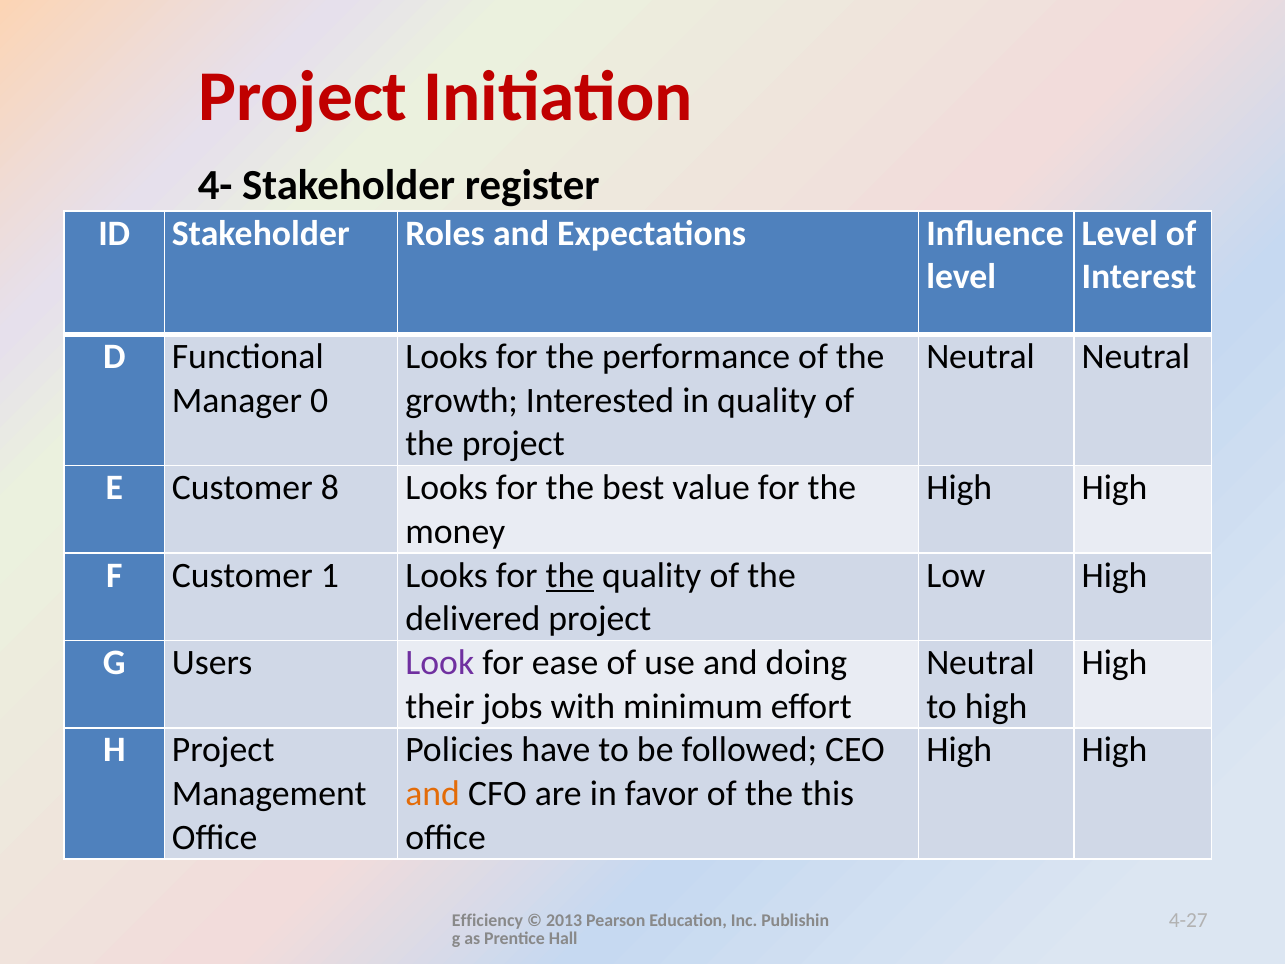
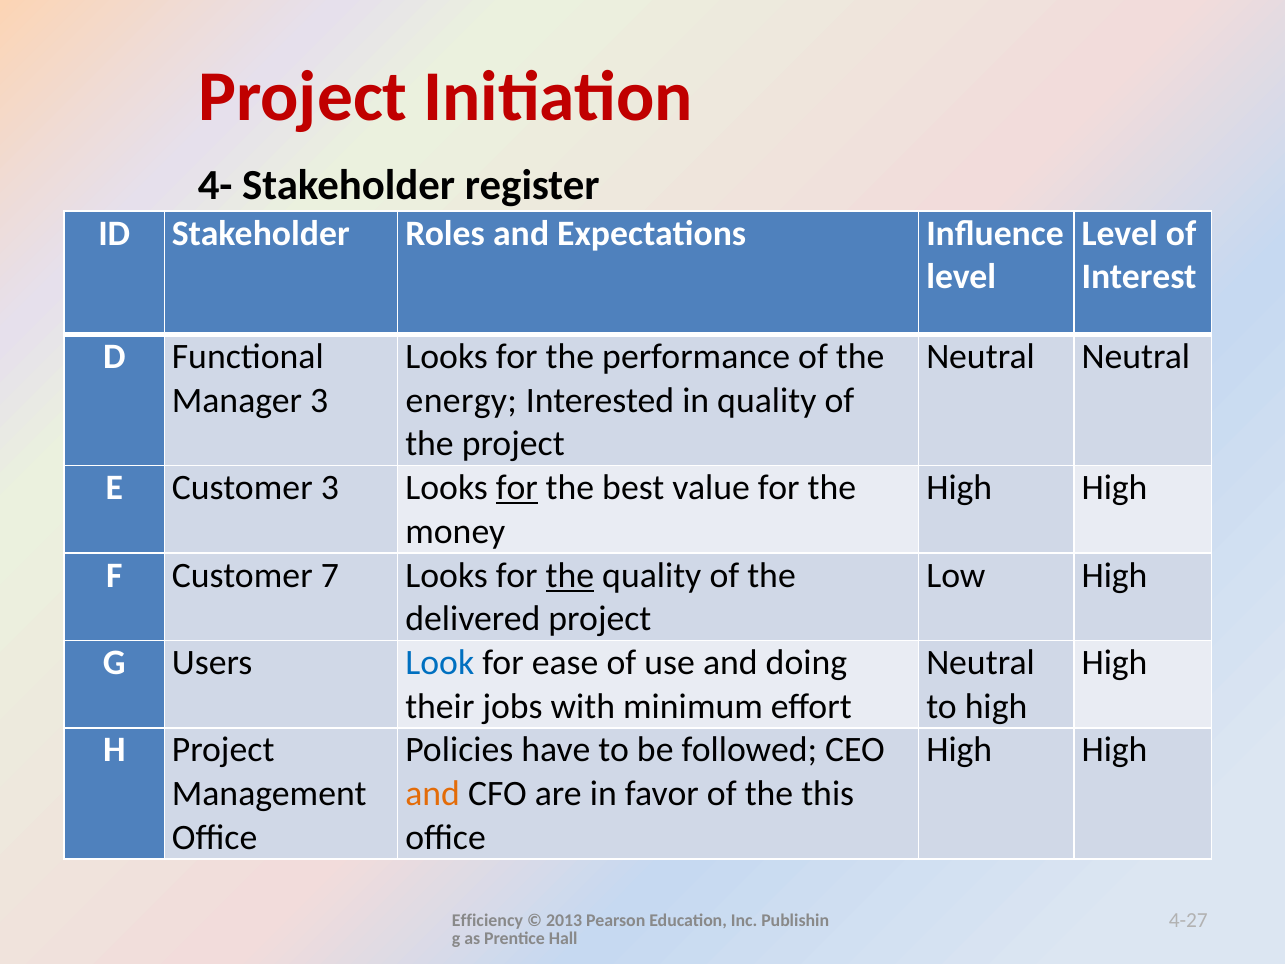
Manager 0: 0 -> 3
growth: growth -> energy
Customer 8: 8 -> 3
for at (517, 488) underline: none -> present
1: 1 -> 7
Look colour: purple -> blue
